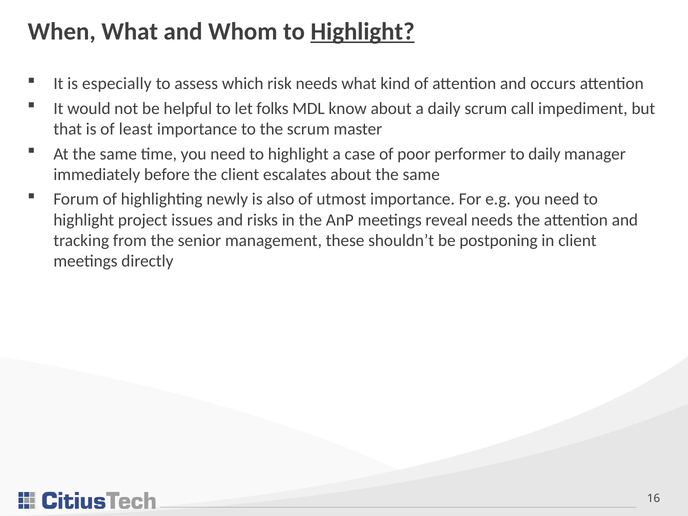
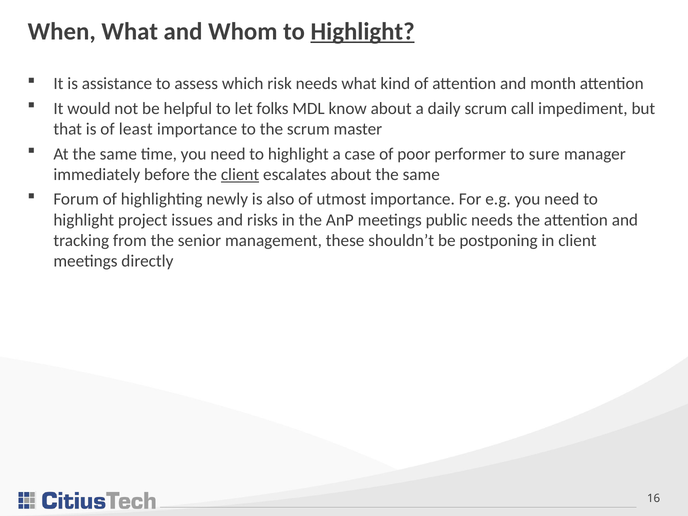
especially: especially -> assistance
occurs: occurs -> month
to daily: daily -> sure
client at (240, 174) underline: none -> present
reveal: reveal -> public
